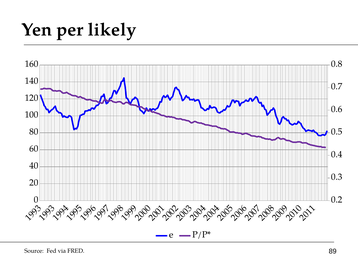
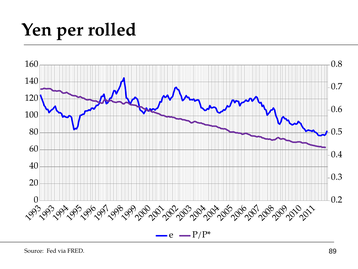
likely: likely -> rolled
